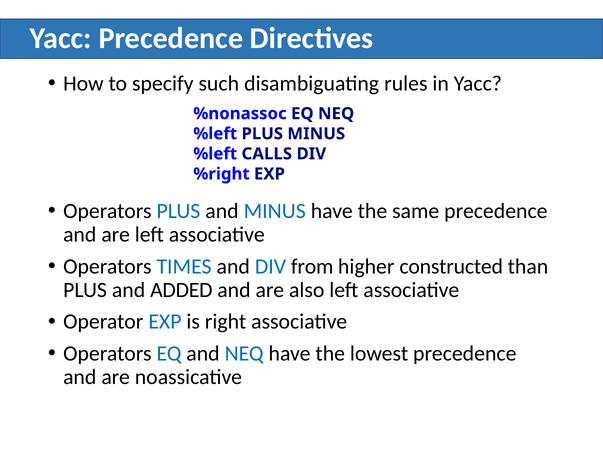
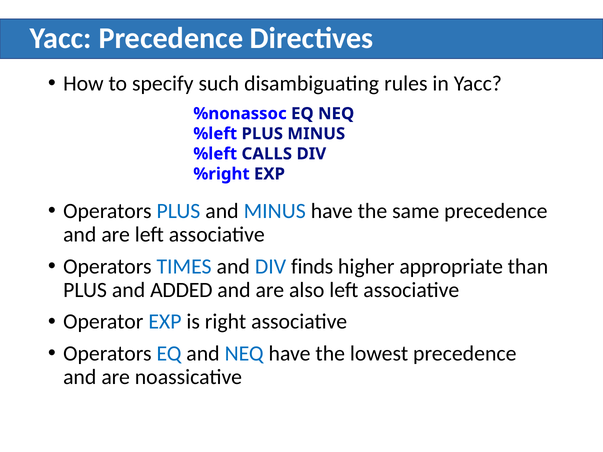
from: from -> finds
constructed: constructed -> appropriate
